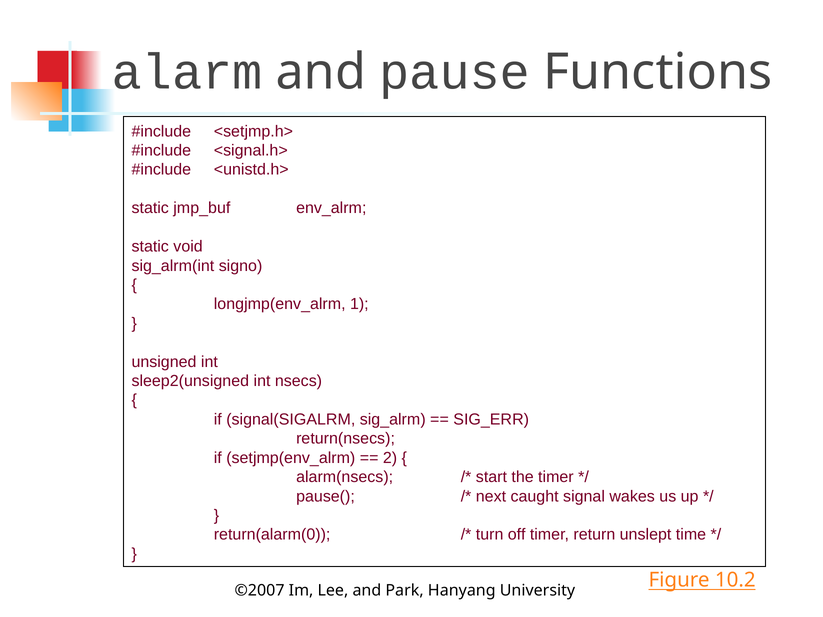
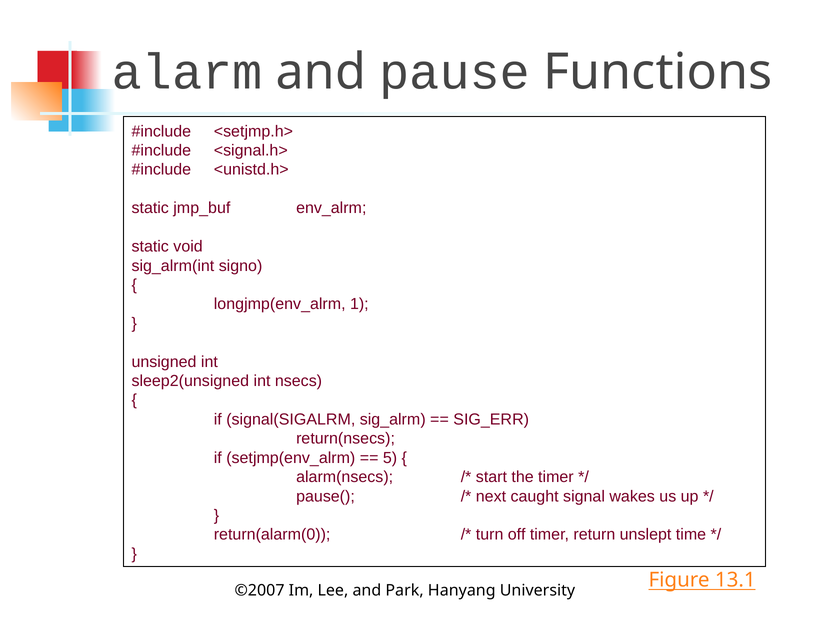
2: 2 -> 5
10.2: 10.2 -> 13.1
